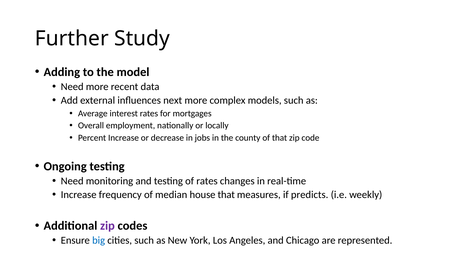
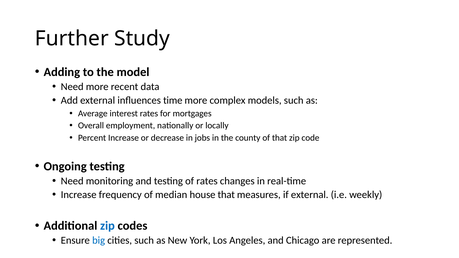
next: next -> time
if predicts: predicts -> external
zip at (107, 226) colour: purple -> blue
